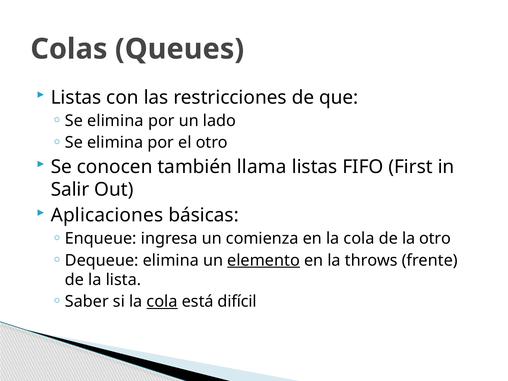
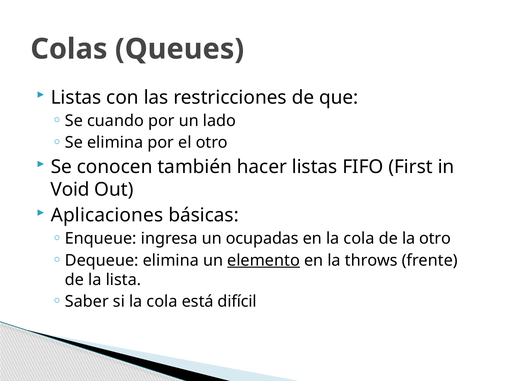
elimina at (115, 121): elimina -> cuando
llama: llama -> hacer
Salir: Salir -> Void
comienza: comienza -> ocupadas
cola at (162, 302) underline: present -> none
